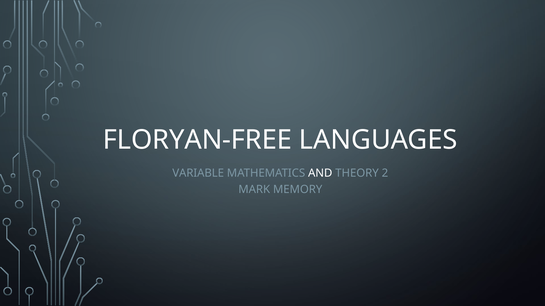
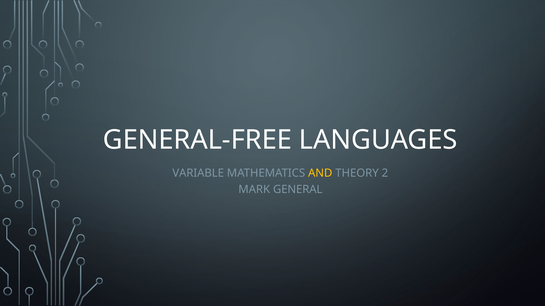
FLORYAN-FREE: FLORYAN-FREE -> GENERAL-FREE
AND colour: white -> yellow
MEMORY: MEMORY -> GENERAL
